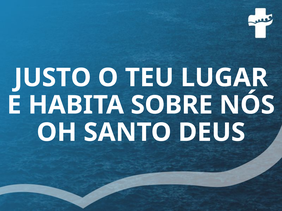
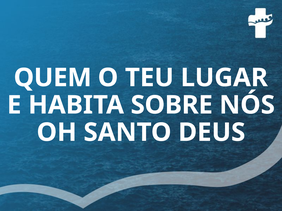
JUSTO: JUSTO -> QUEM
